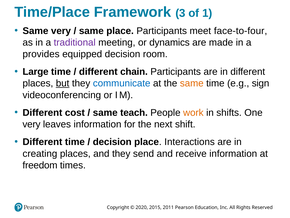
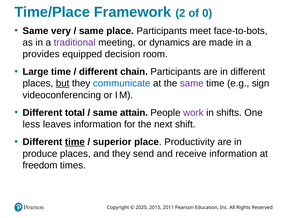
3: 3 -> 2
1: 1 -> 0
face-to-four: face-to-four -> face-to-bots
same at (192, 83) colour: orange -> purple
cost: cost -> total
teach: teach -> attain
work colour: orange -> purple
very at (31, 124): very -> less
time at (75, 142) underline: none -> present
decision at (112, 142): decision -> superior
Interactions: Interactions -> Productivity
creating: creating -> produce
